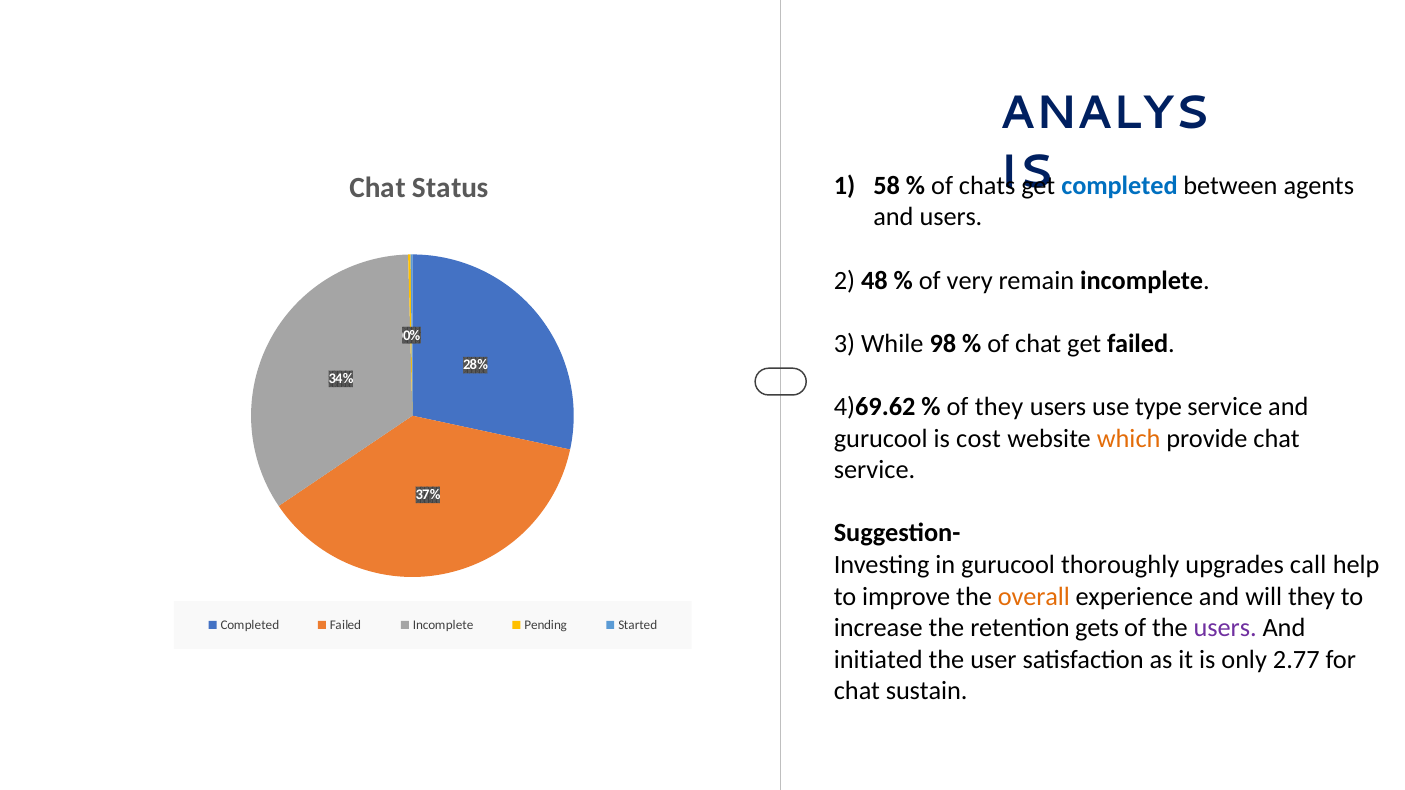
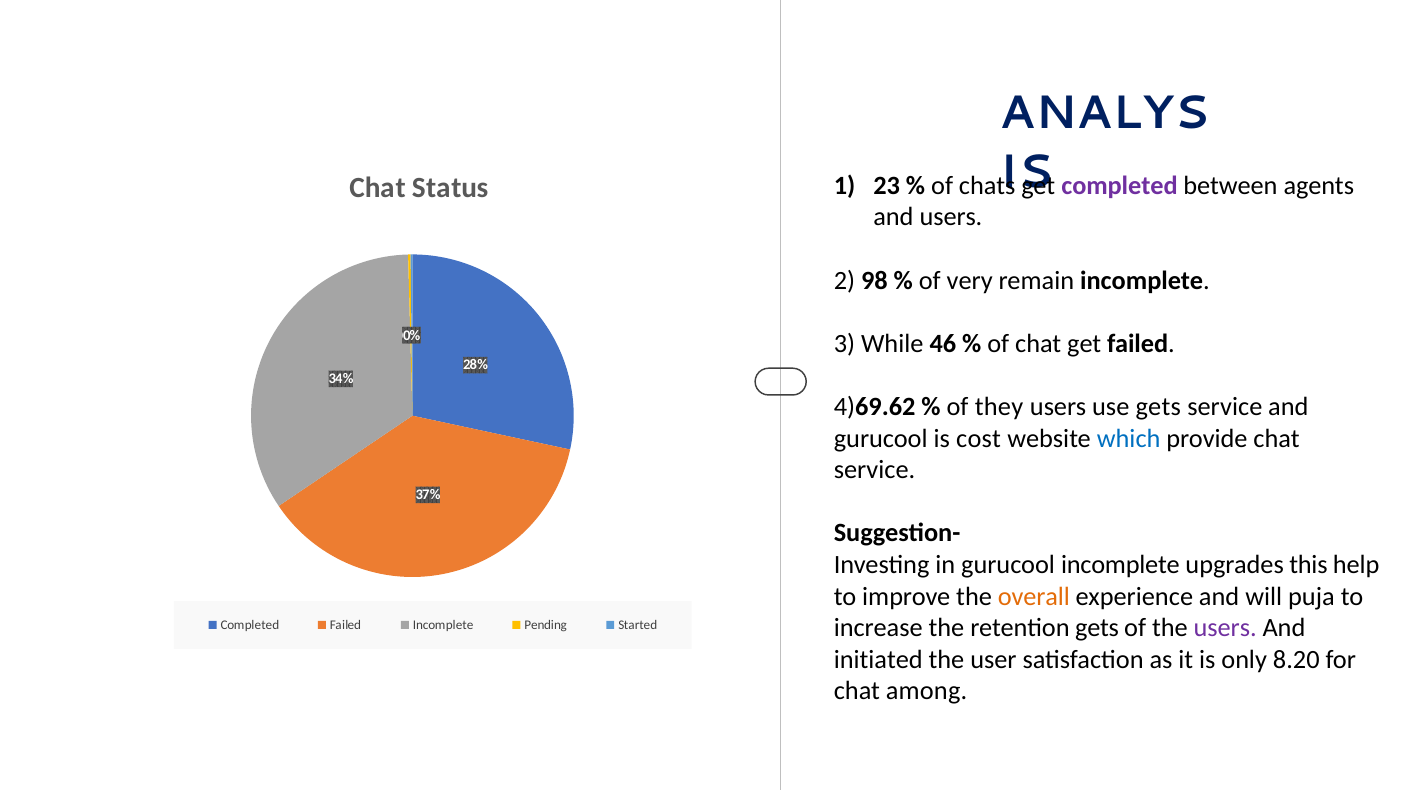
58: 58 -> 23
completed at (1119, 186) colour: blue -> purple
48: 48 -> 98
98: 98 -> 46
use type: type -> gets
which colour: orange -> blue
gurucool thoroughly: thoroughly -> incomplete
call: call -> this
will they: they -> puja
2.77: 2.77 -> 8.20
sustain: sustain -> among
